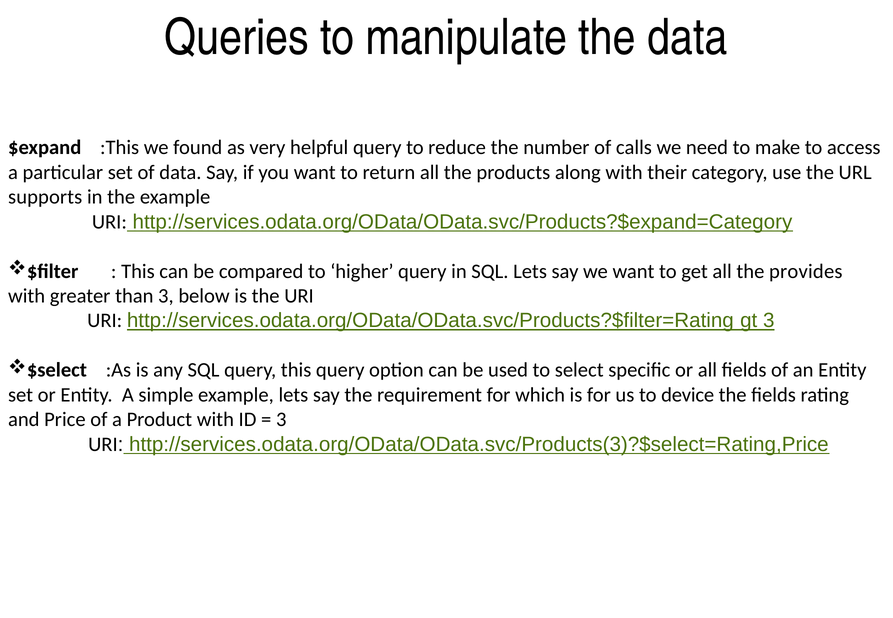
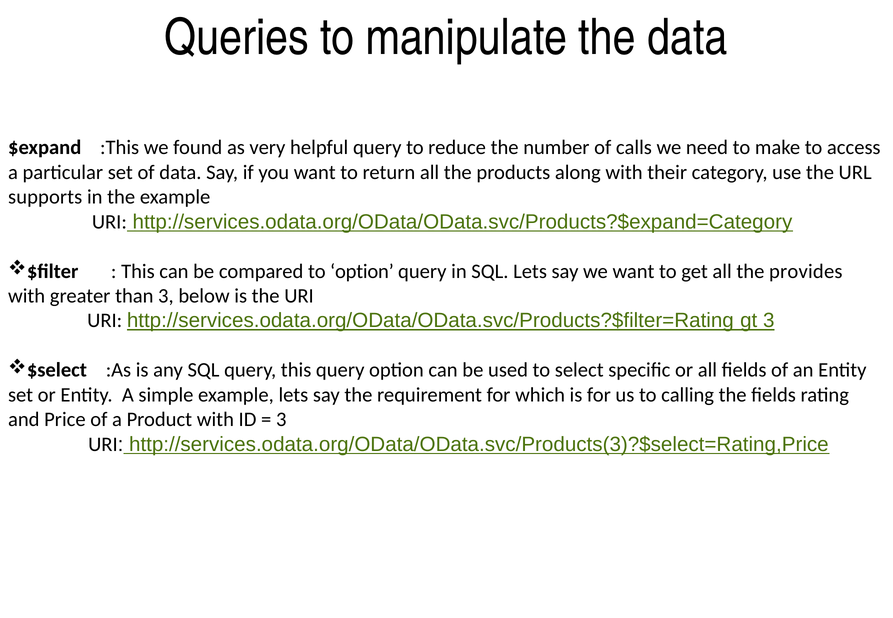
to higher: higher -> option
device: device -> calling
